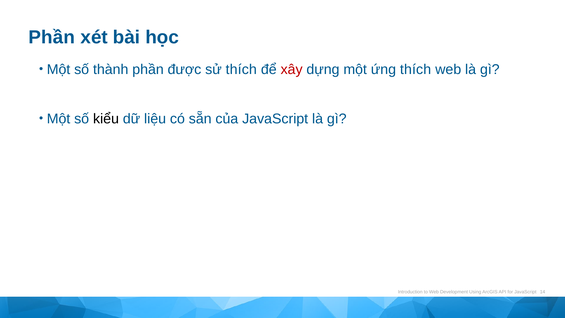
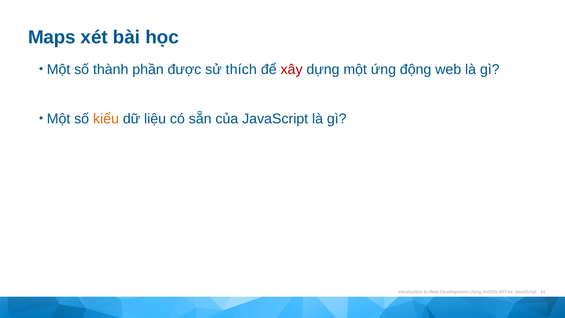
Phần at (52, 37): Phần -> Maps
ứng thích: thích -> động
kiểu colour: black -> orange
